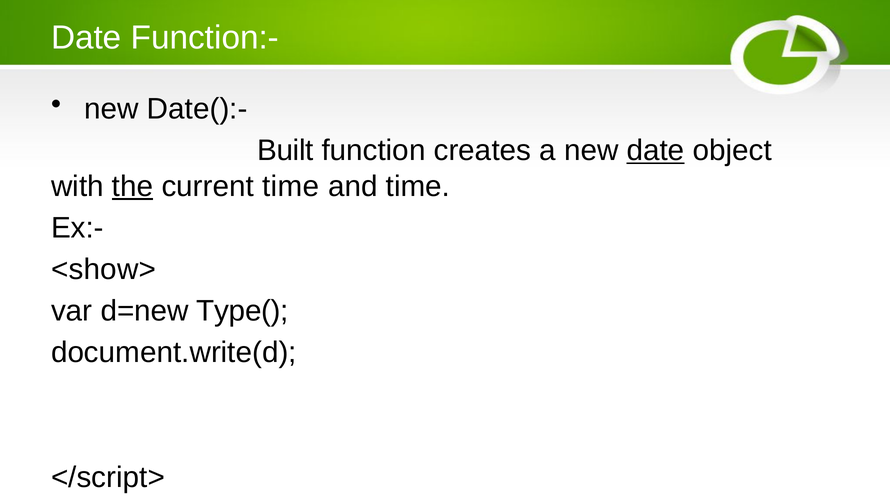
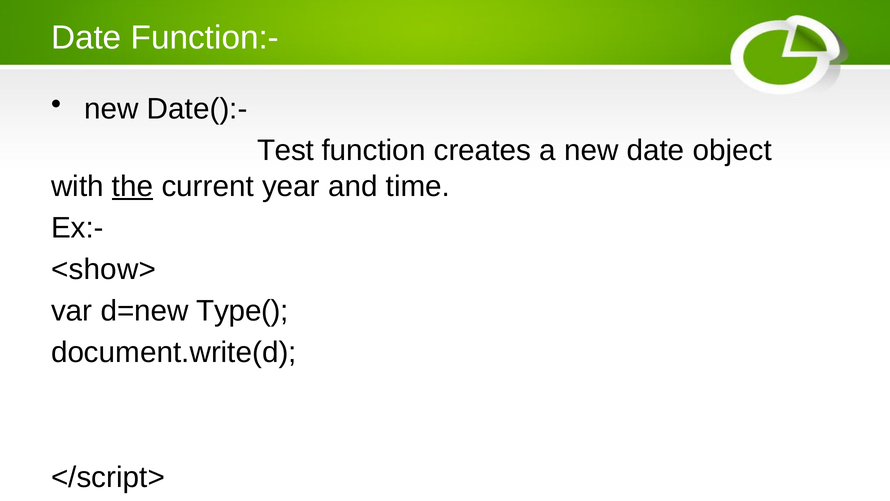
Built: Built -> Test
date at (656, 150) underline: present -> none
current time: time -> year
